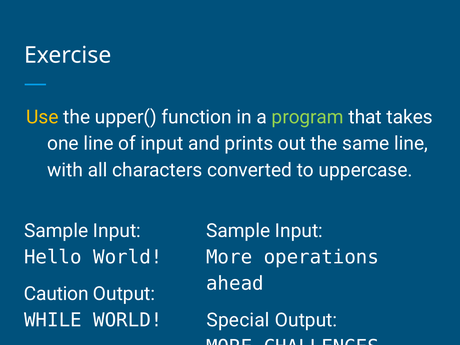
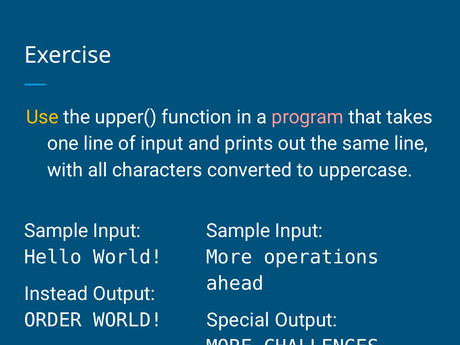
program colour: light green -> pink
Caution: Caution -> Instead
WHILE: WHILE -> ORDER
